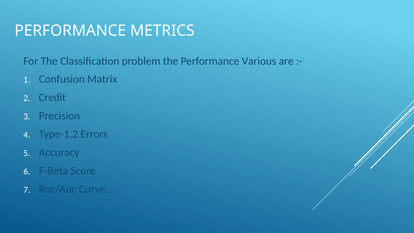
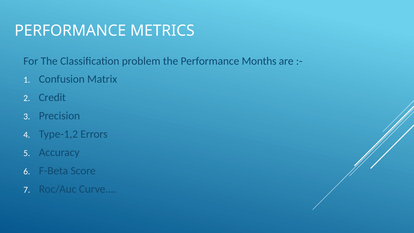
Various: Various -> Months
